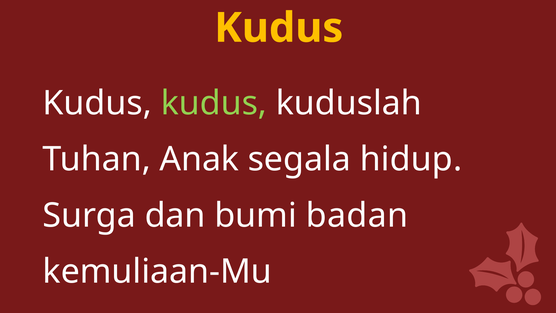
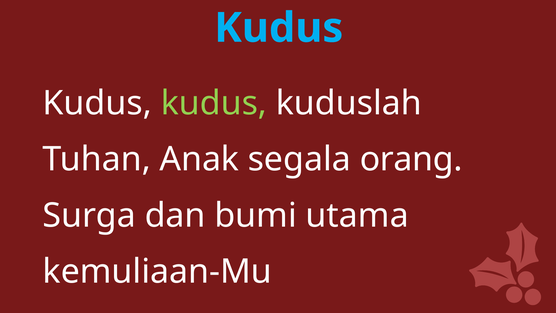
Kudus at (279, 28) colour: yellow -> light blue
hidup: hidup -> orang
badan: badan -> utama
